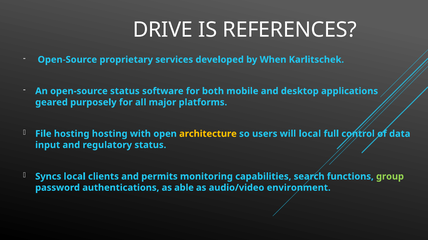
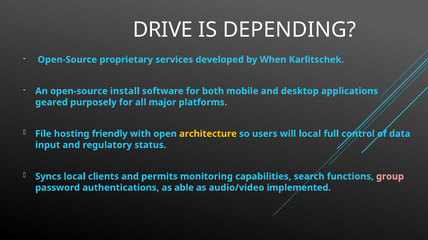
REFERENCES: REFERENCES -> DEPENDING
open-source status: status -> install
hosting hosting: hosting -> friendly
group colour: light green -> pink
environment: environment -> implemented
